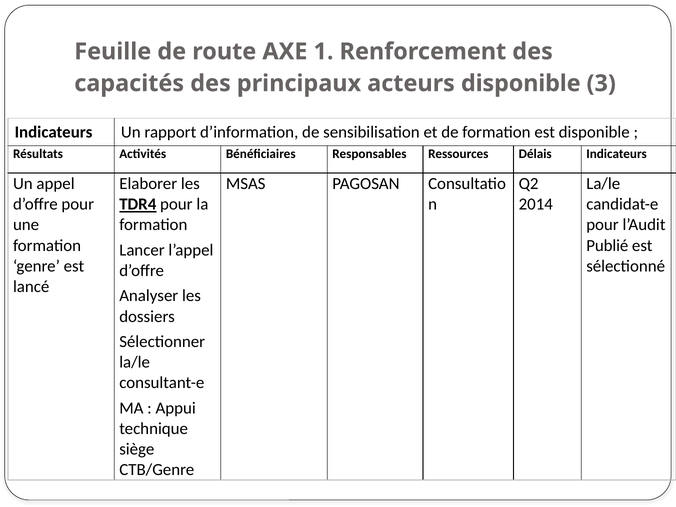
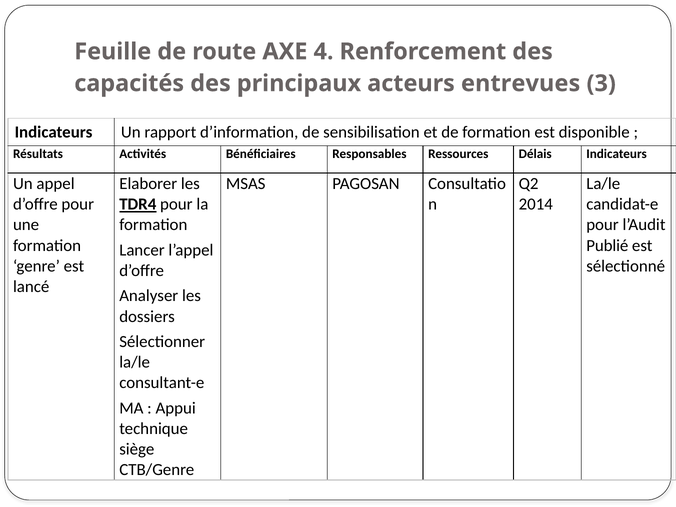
1: 1 -> 4
acteurs disponible: disponible -> entrevues
